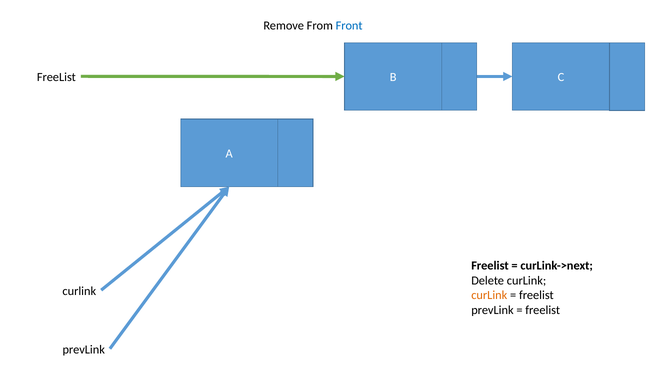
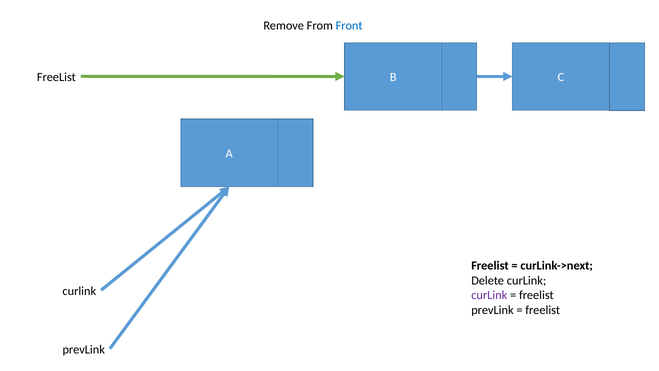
curLink at (489, 295) colour: orange -> purple
